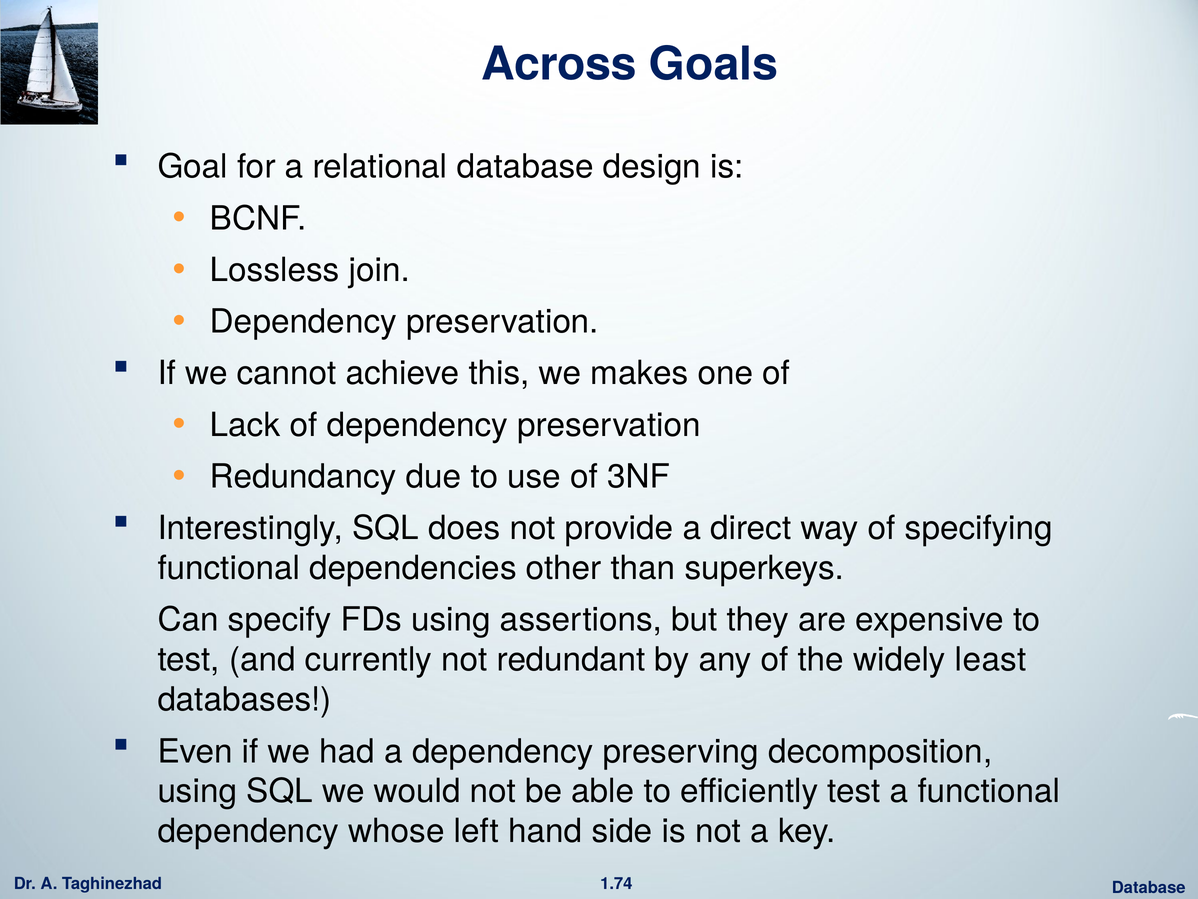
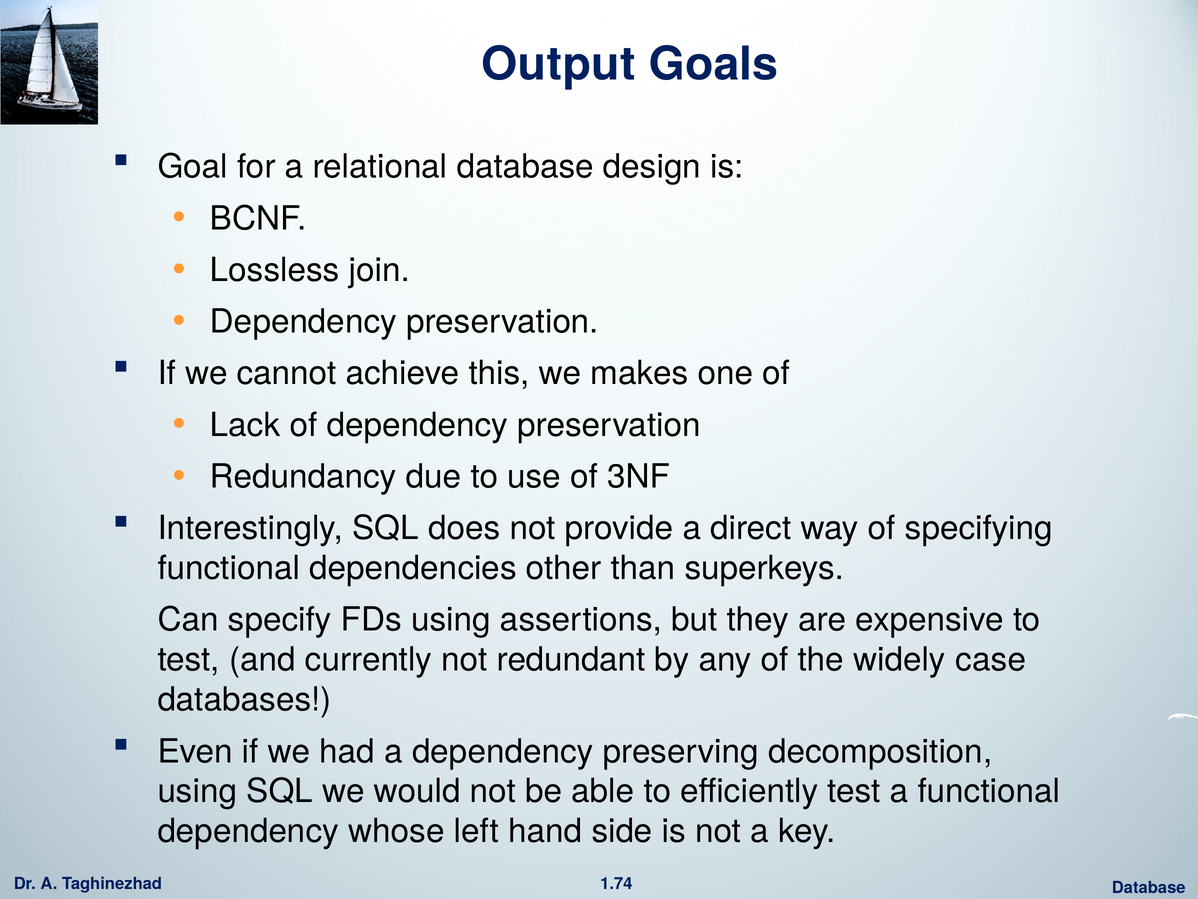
Across: Across -> Output
least: least -> case
